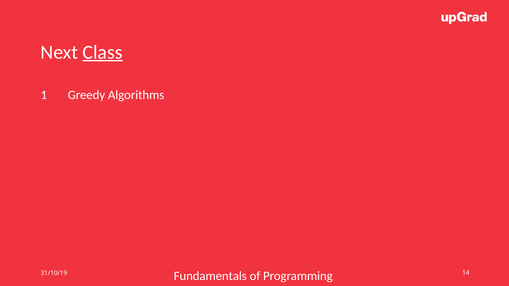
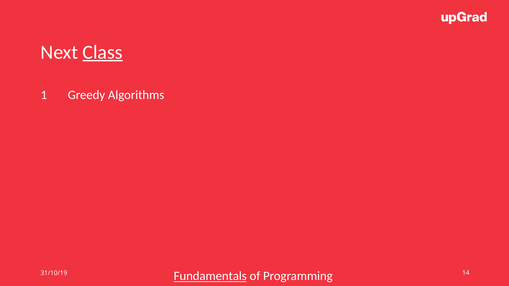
Fundamentals underline: none -> present
